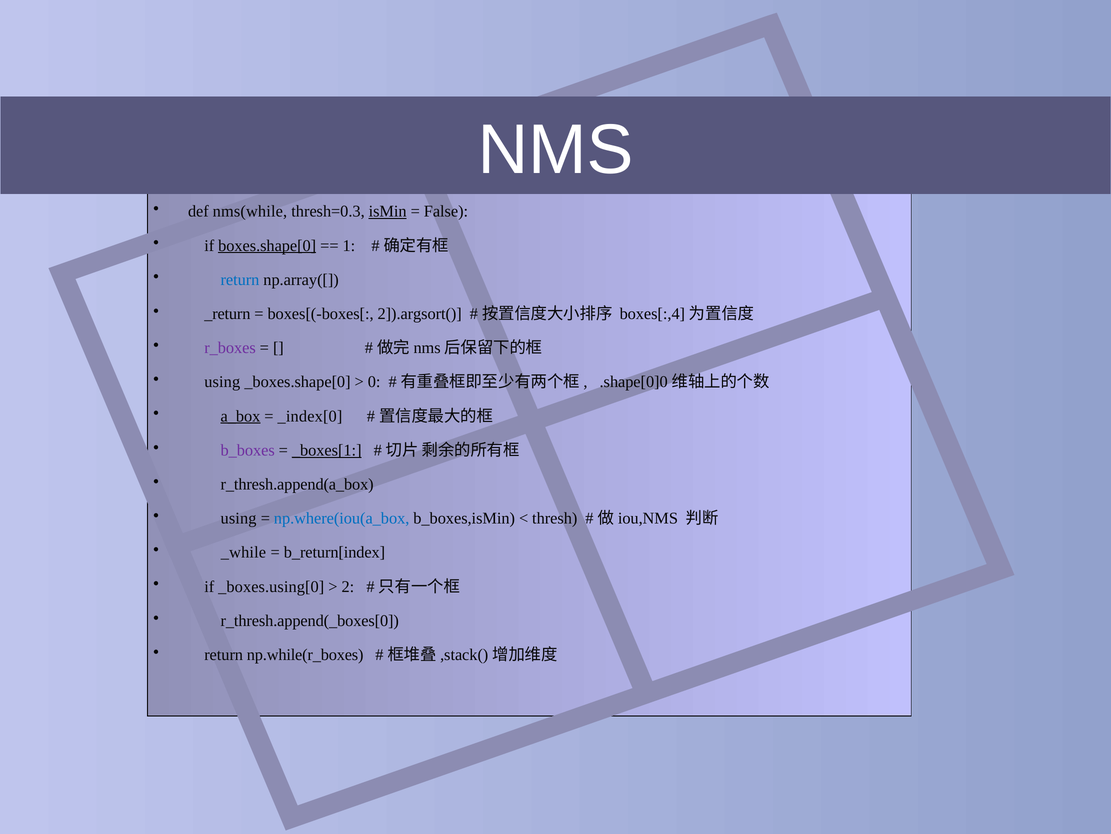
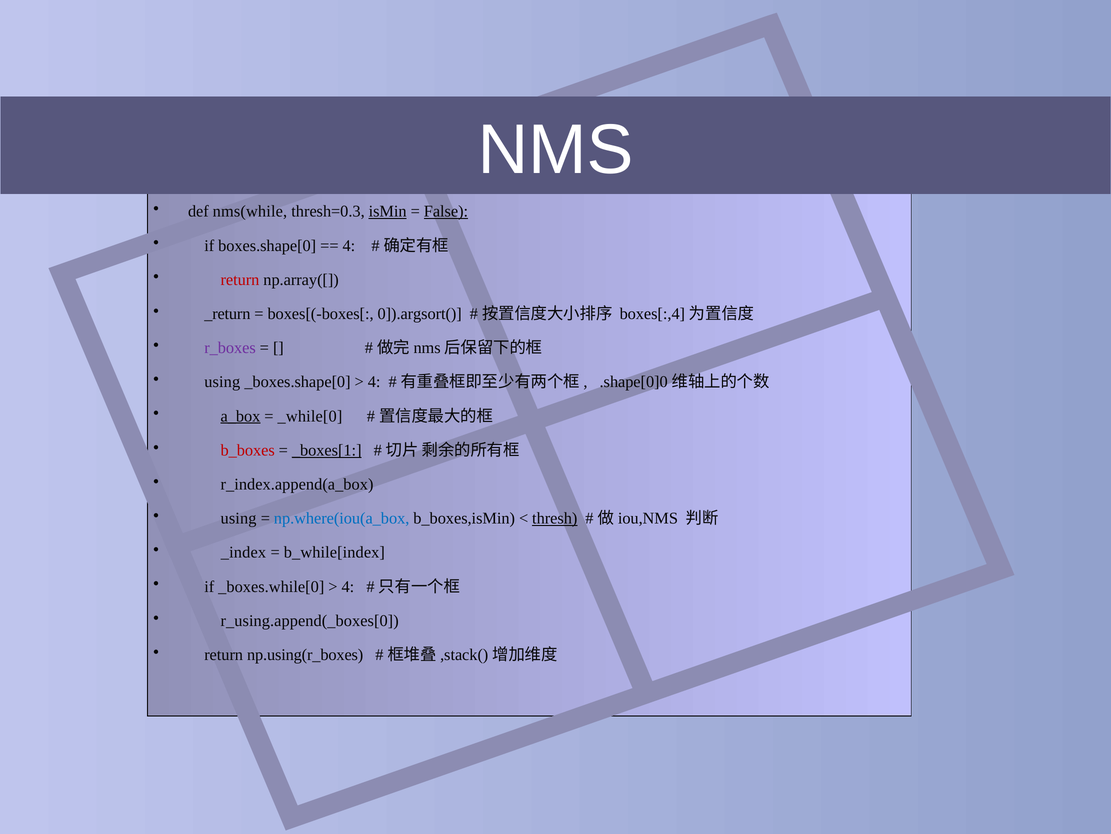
False underline: none -> present
boxes.shape[0 underline: present -> none
1 at (349, 245): 1 -> 4
return at (240, 279) colour: blue -> red
2]).argsort(: 2]).argsort( -> 0]).argsort(
0 at (374, 382): 0 -> 4
_index[0: _index[0 -> _while[0
b_boxes colour: purple -> red
r_thresh.append(a_box: r_thresh.append(a_box -> r_index.append(a_box
thresh underline: none -> present
_while: _while -> _index
b_return[index: b_return[index -> b_while[index
_boxes.using[0: _boxes.using[0 -> _boxes.while[0
2 at (348, 586): 2 -> 4
r_thresh.append(_boxes[0: r_thresh.append(_boxes[0 -> r_using.append(_boxes[0
np.while(r_boxes: np.while(r_boxes -> np.using(r_boxes
